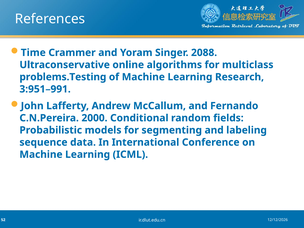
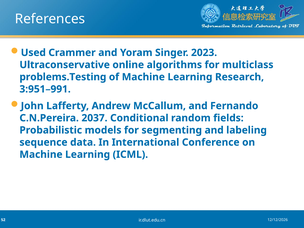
Time: Time -> Used
2088: 2088 -> 2023
2000: 2000 -> 2037
